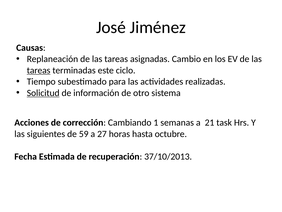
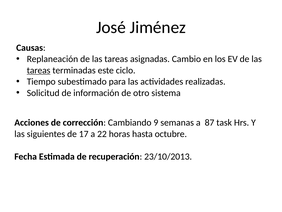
Solicitud underline: present -> none
1: 1 -> 9
21: 21 -> 87
59: 59 -> 17
27: 27 -> 22
37/10/2013: 37/10/2013 -> 23/10/2013
